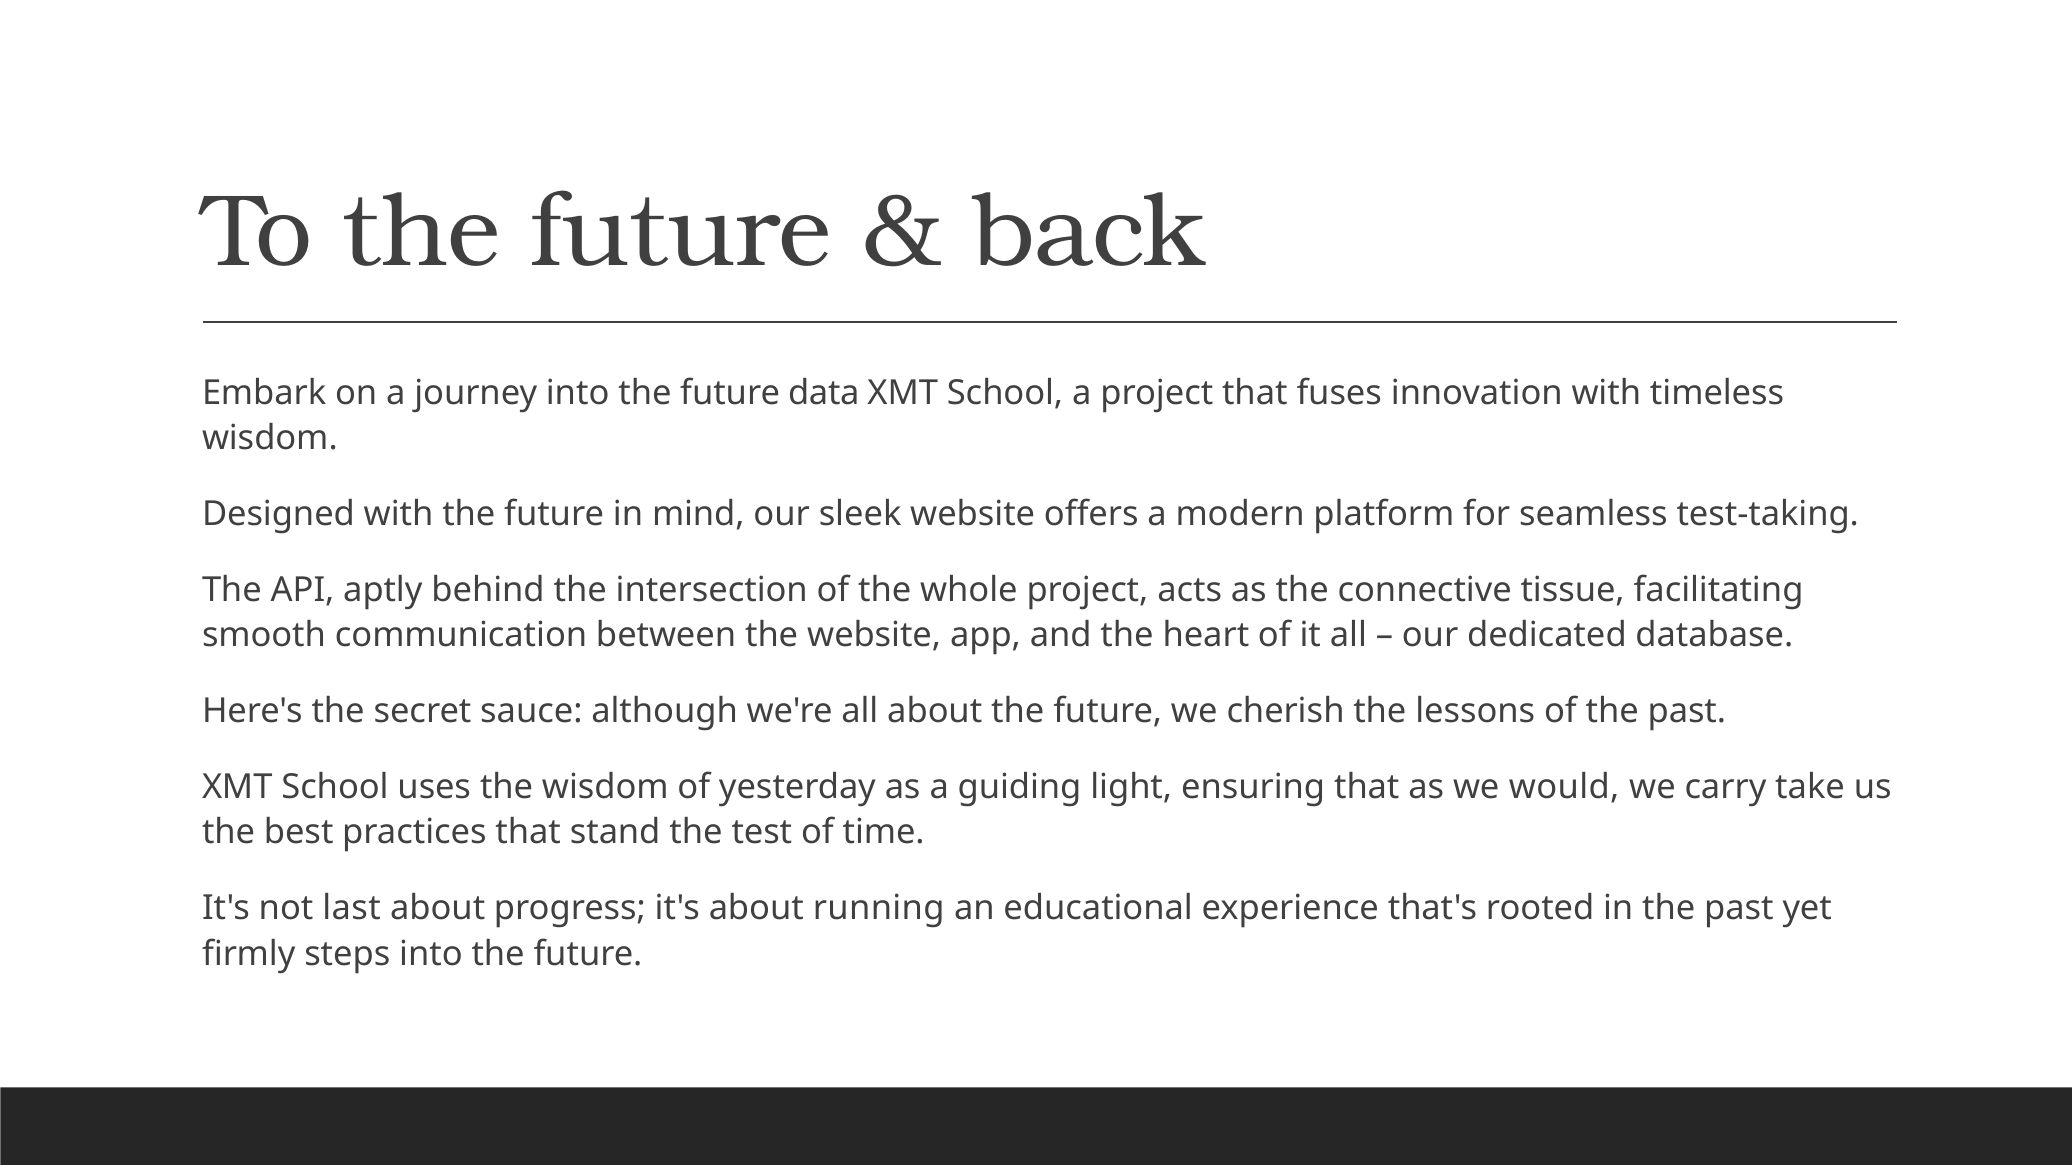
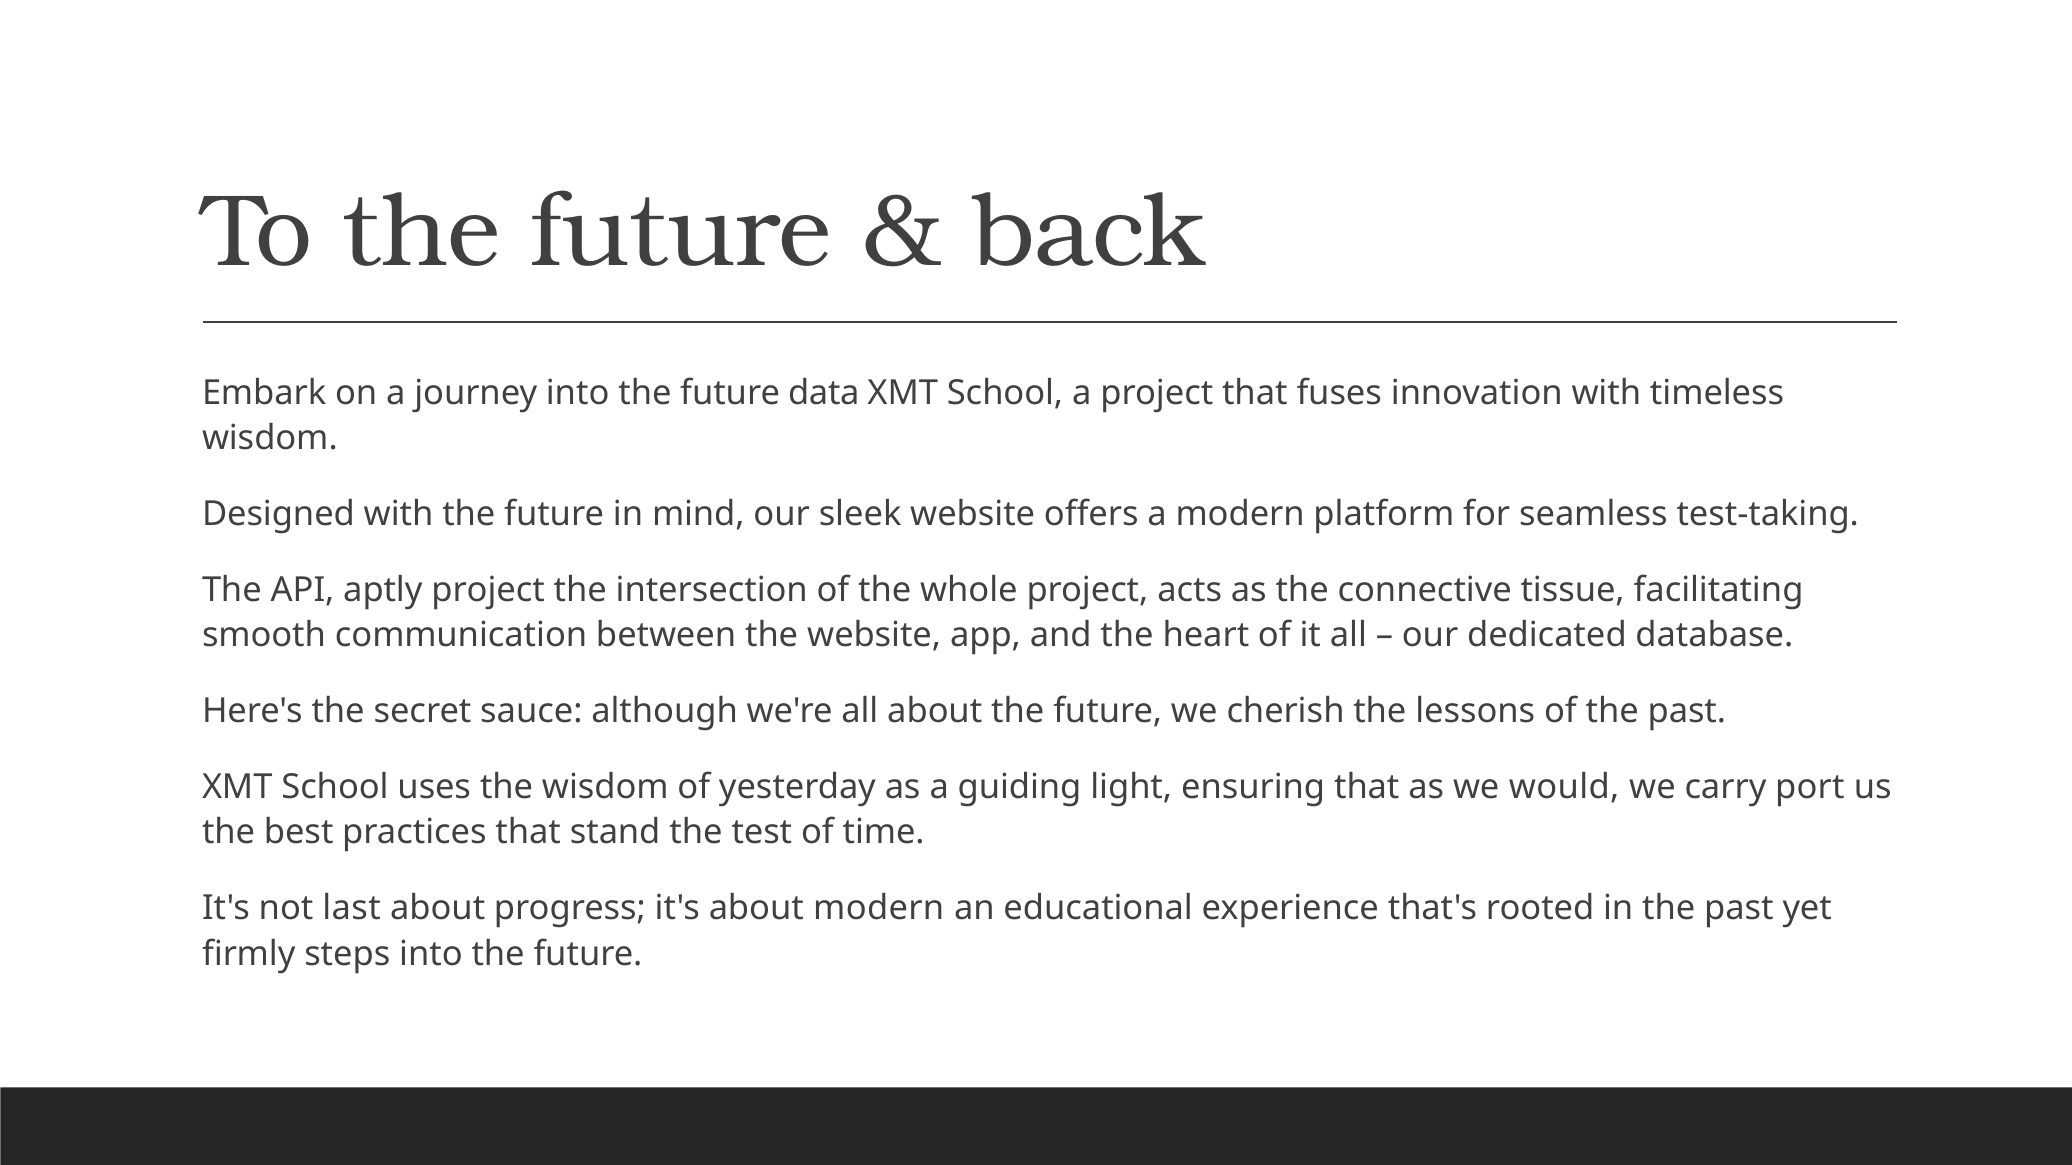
aptly behind: behind -> project
take: take -> port
about running: running -> modern
